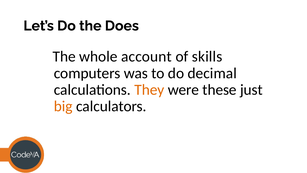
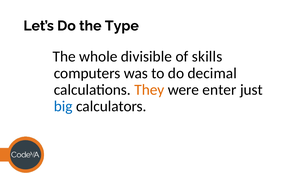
Does: Does -> Type
account: account -> divisible
these: these -> enter
big colour: orange -> blue
